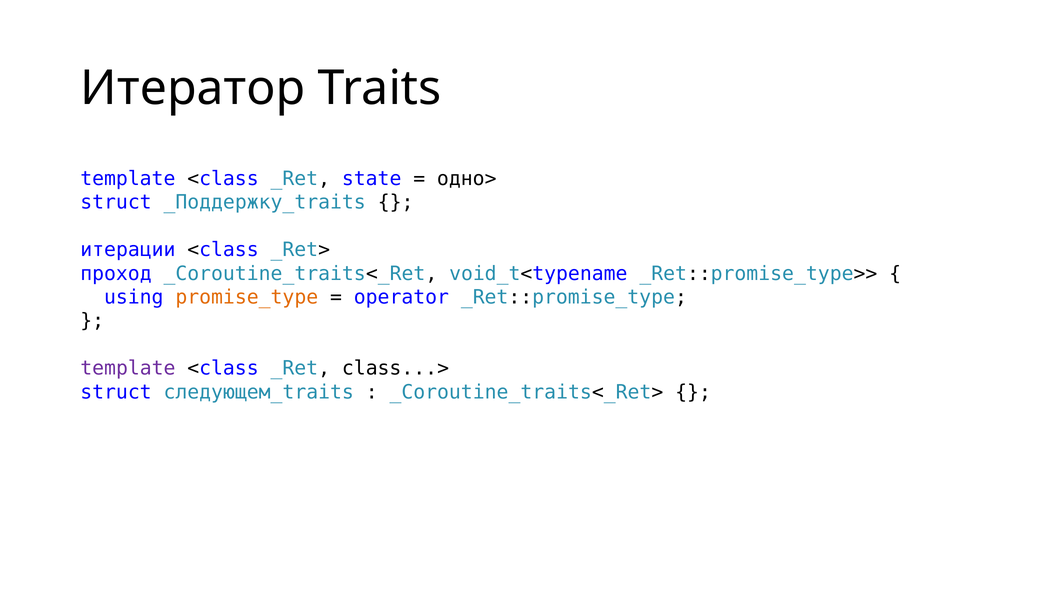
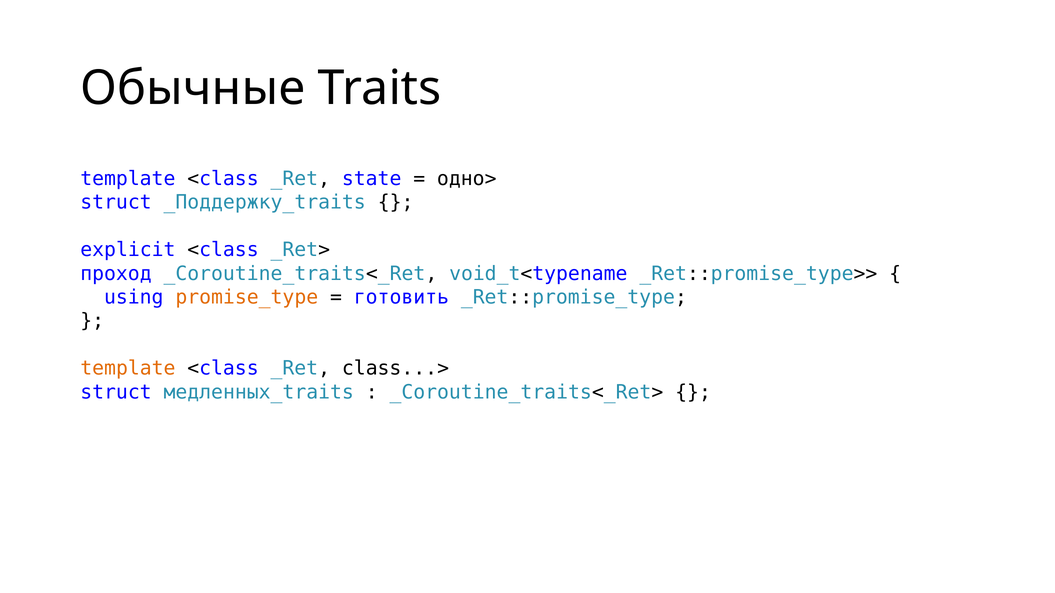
Итератор: Итератор -> Обычные
итерации: итерации -> explicit
operator: operator -> готовить
template at (128, 369) colour: purple -> orange
следующем_traits: следующем_traits -> медленных_traits
